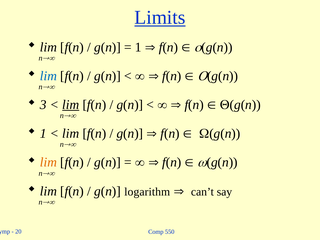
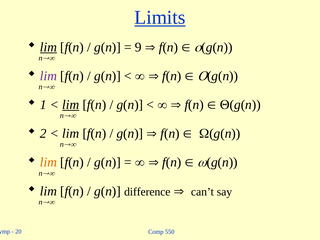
lim at (48, 47) underline: none -> present
1 at (138, 47): 1 -> 9
lim at (48, 76) colour: blue -> purple
3: 3 -> 1
1 at (43, 134): 1 -> 2
logarithm: logarithm -> difference
